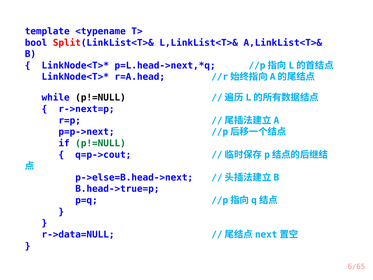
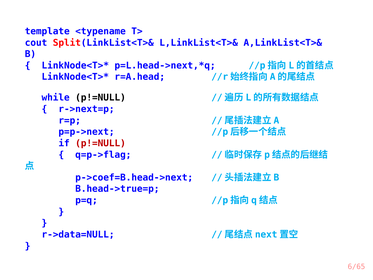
bool: bool -> cout
p!=NULL at (100, 143) colour: green -> red
q=p->cout: q=p->cout -> q=p->flag
p->else=B.head->next: p->else=B.head->next -> p->coef=B.head->next
